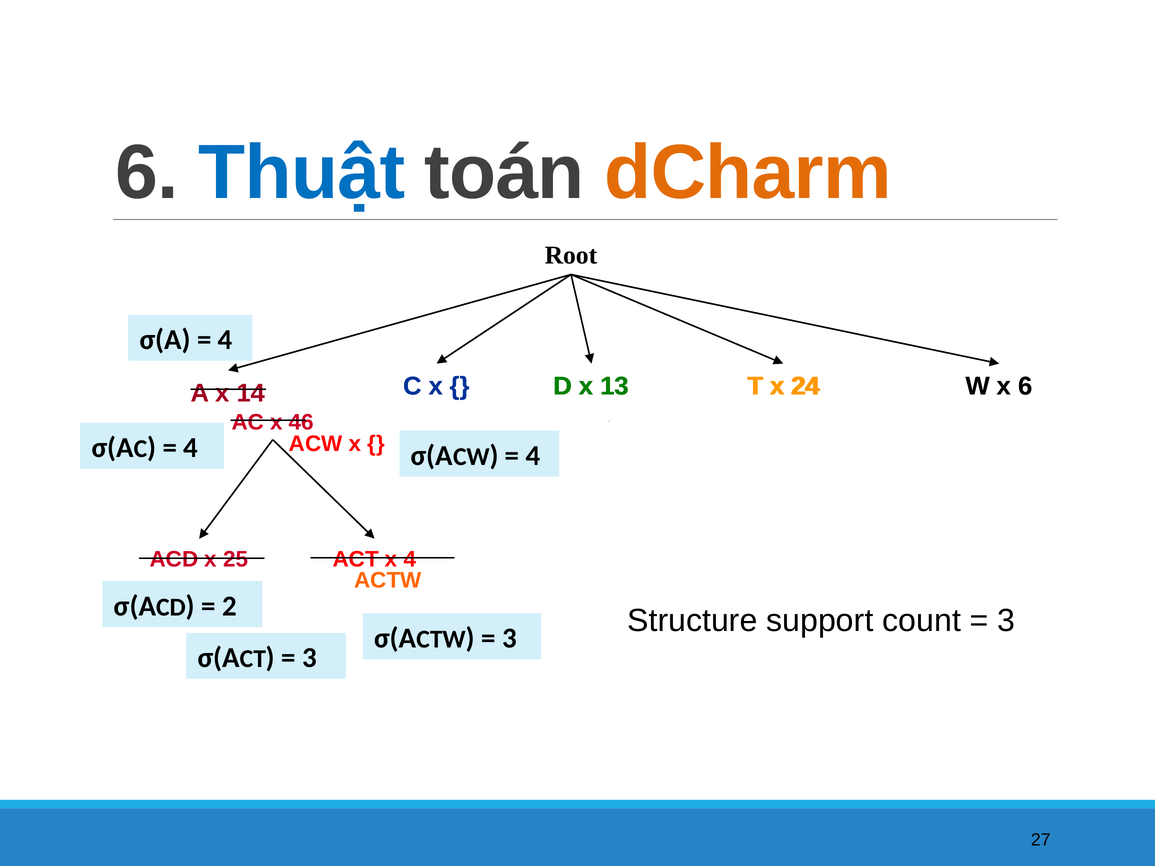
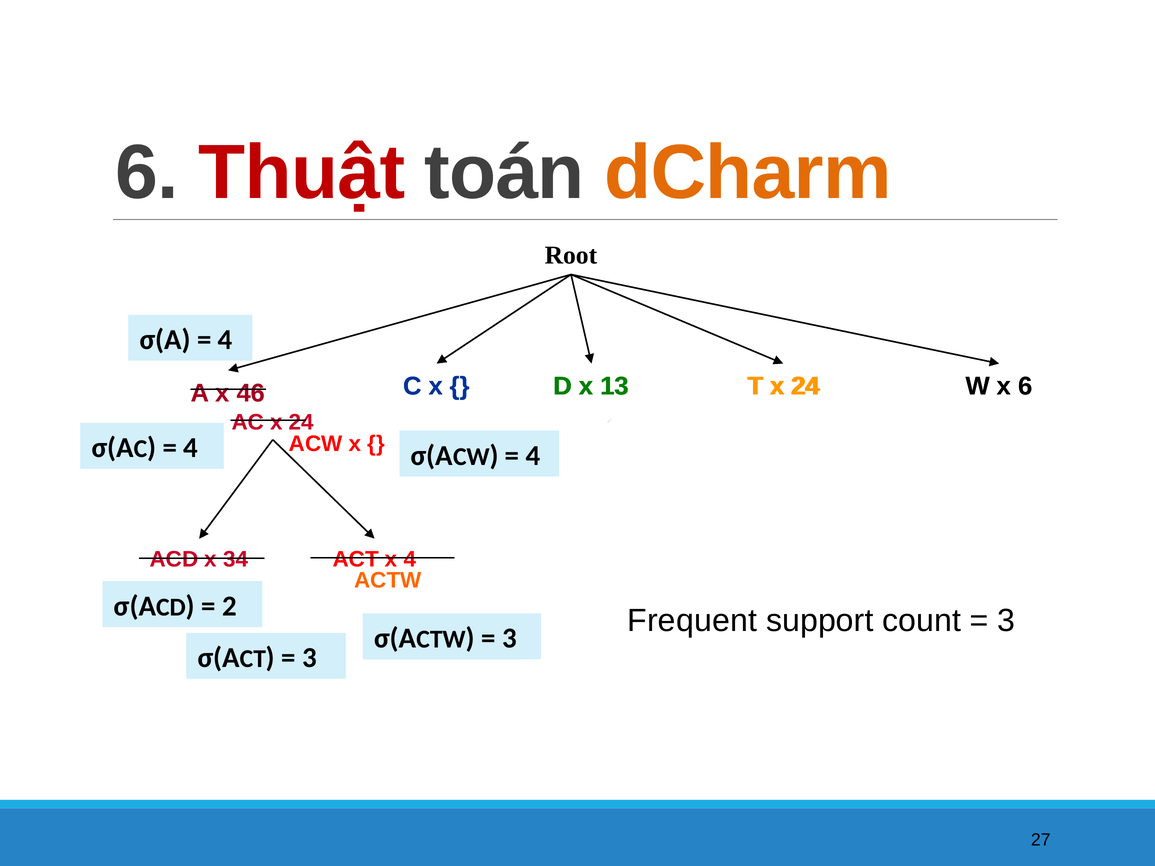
Thuật colour: blue -> red
14: 14 -> 46
AC x 46: 46 -> 24
25: 25 -> 34
Structure: Structure -> Frequent
